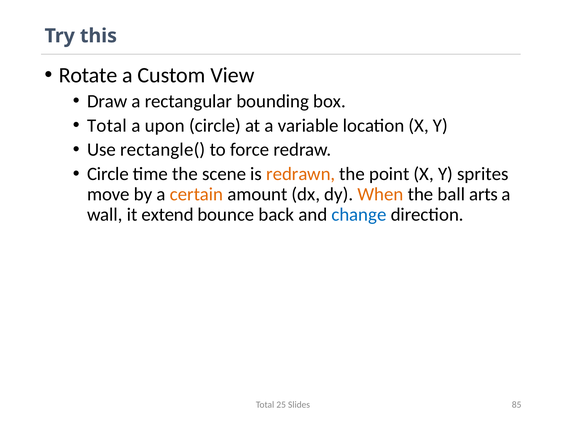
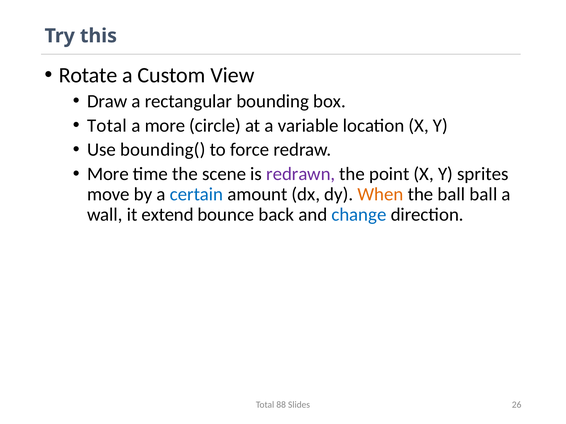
a upon: upon -> more
rectangle(: rectangle( -> bounding(
Circle at (108, 174): Circle -> More
redrawn colour: orange -> purple
certain colour: orange -> blue
ball arts: arts -> ball
25: 25 -> 88
85: 85 -> 26
